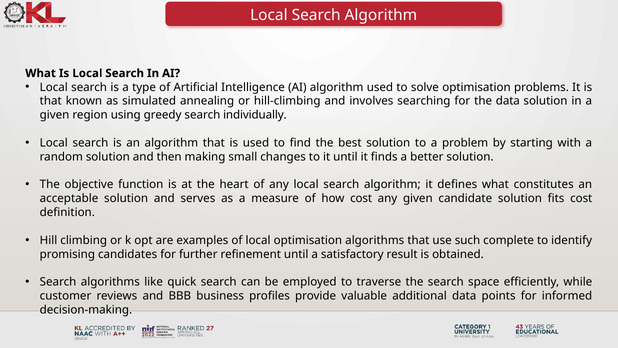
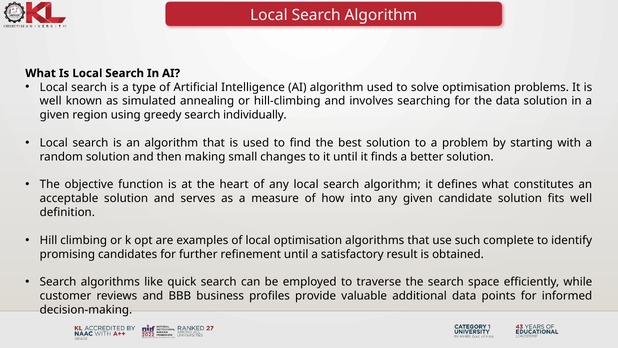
that at (51, 101): that -> well
how cost: cost -> into
fits cost: cost -> well
